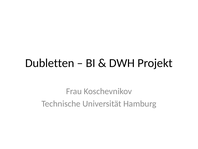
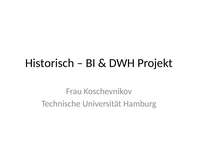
Dubletten: Dubletten -> Historisch
